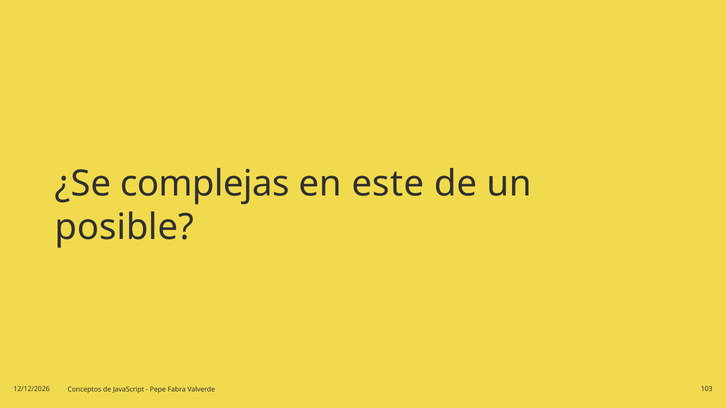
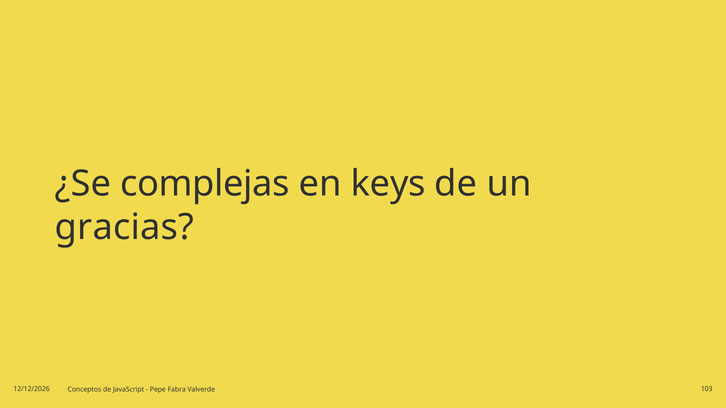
este: este -> keys
posible: posible -> gracias
